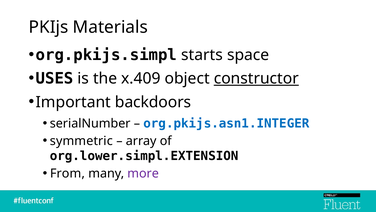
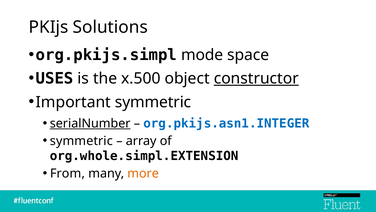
Materials: Materials -> Solutions
starts: starts -> mode
x.409: x.409 -> x.500
Important backdoors: backdoors -> symmetric
serialNumber underline: none -> present
org.lower.simpl.EXTENSION: org.lower.simpl.EXTENSION -> org.whole.simpl.EXTENSION
more colour: purple -> orange
